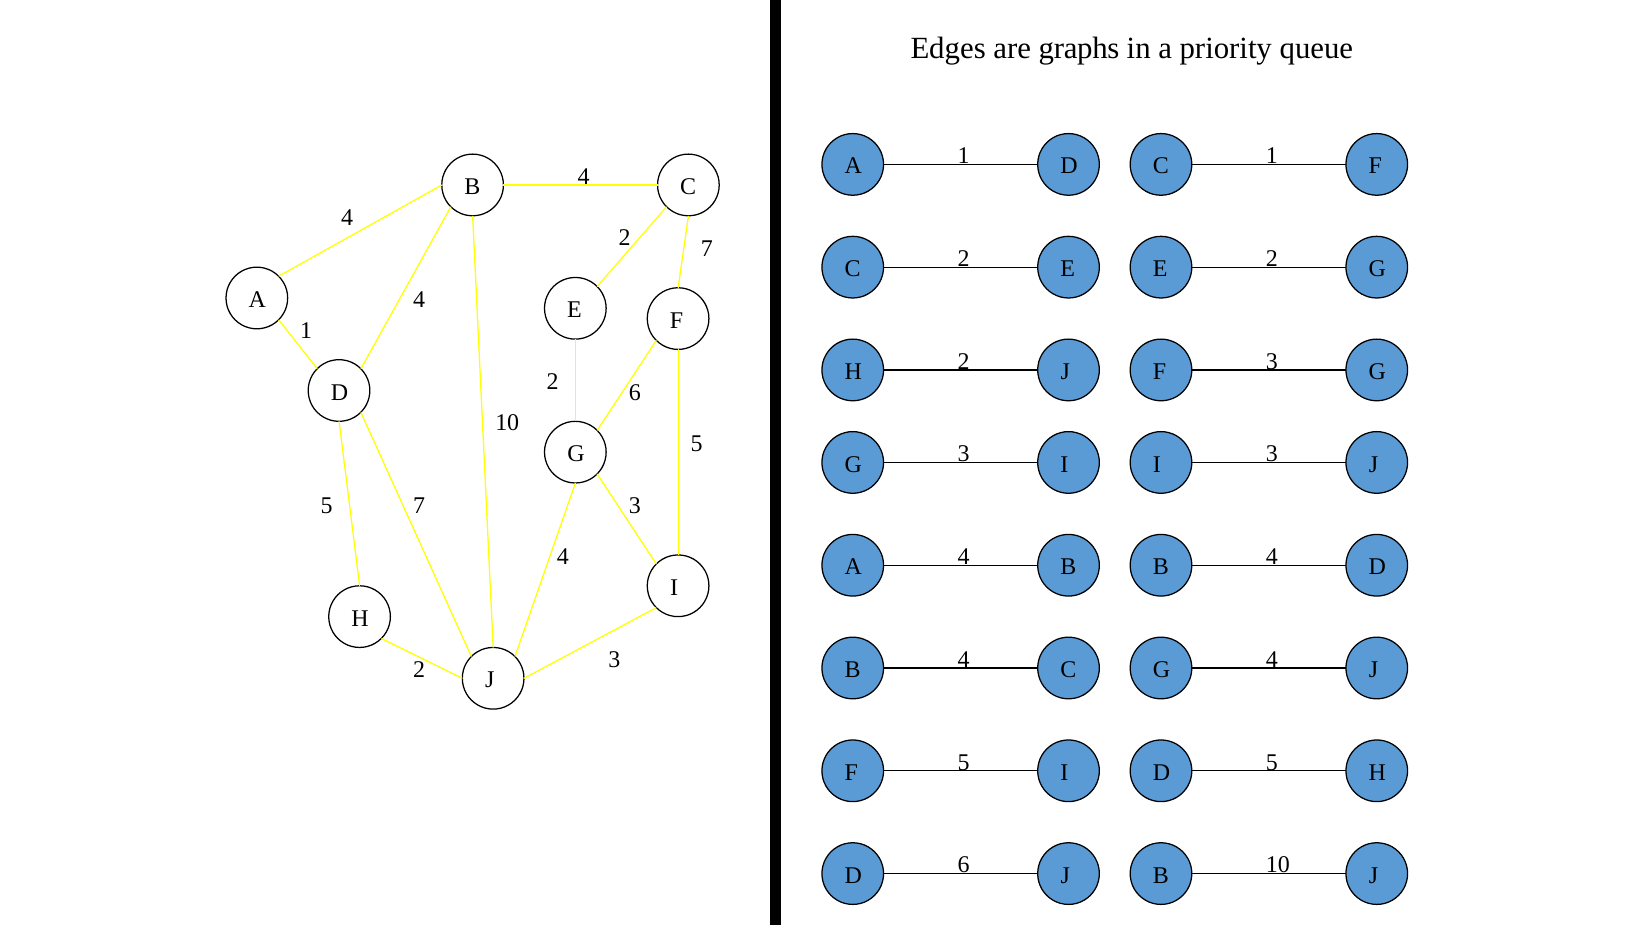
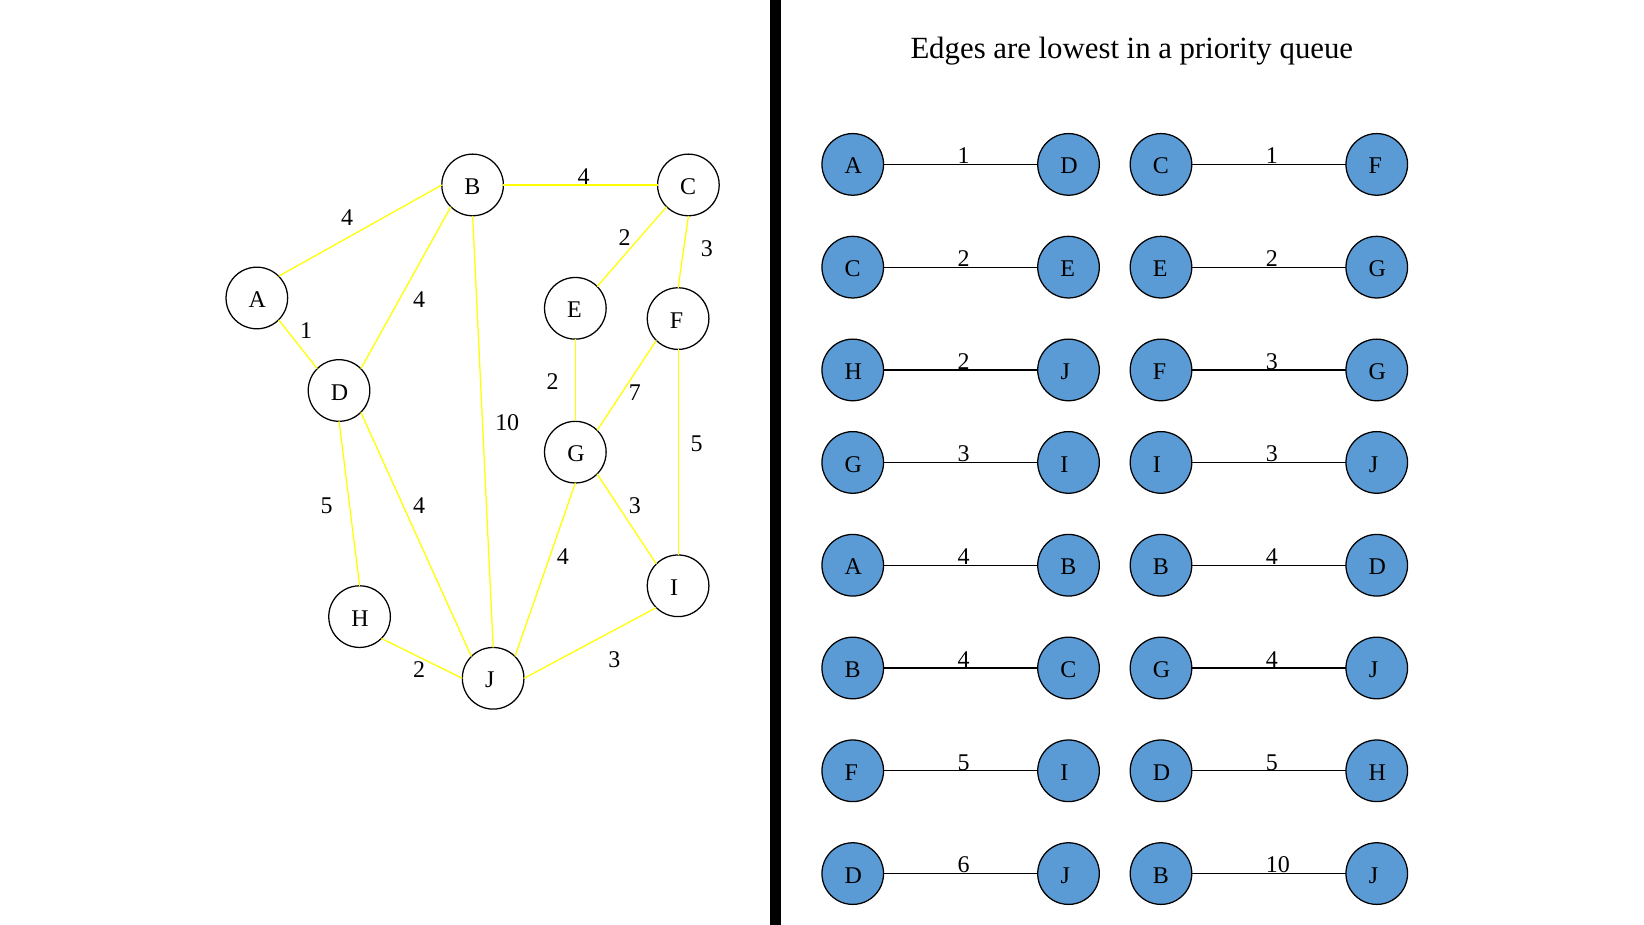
graphs: graphs -> lowest
2 7: 7 -> 3
2 6: 6 -> 7
7 at (419, 505): 7 -> 4
